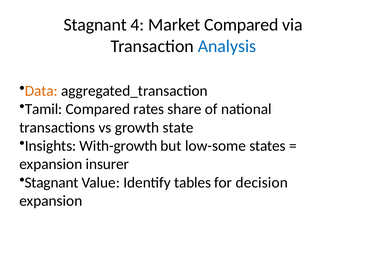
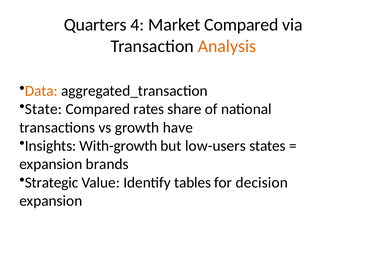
Stagnant at (95, 25): Stagnant -> Quarters
Analysis colour: blue -> orange
Tamil: Tamil -> State
state: state -> have
low-some: low-some -> low-users
insurer: insurer -> brands
Stagnant at (52, 183): Stagnant -> Strategic
